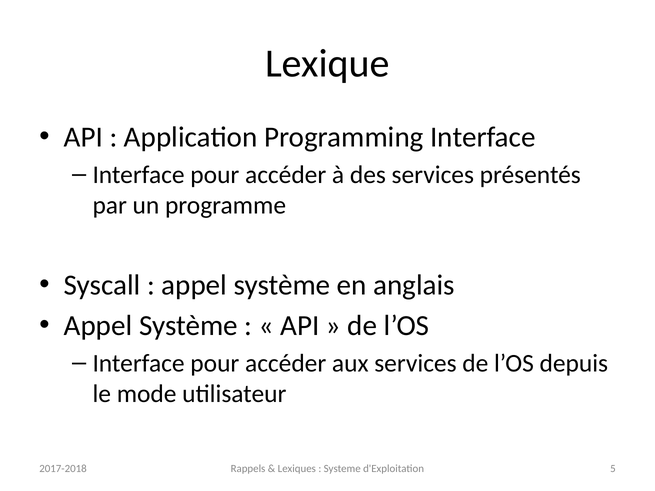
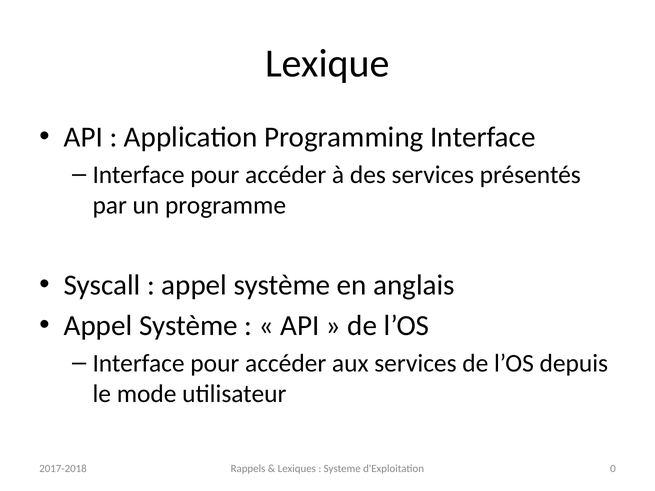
5: 5 -> 0
